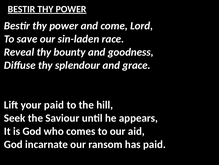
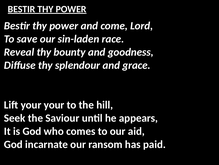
your paid: paid -> your
